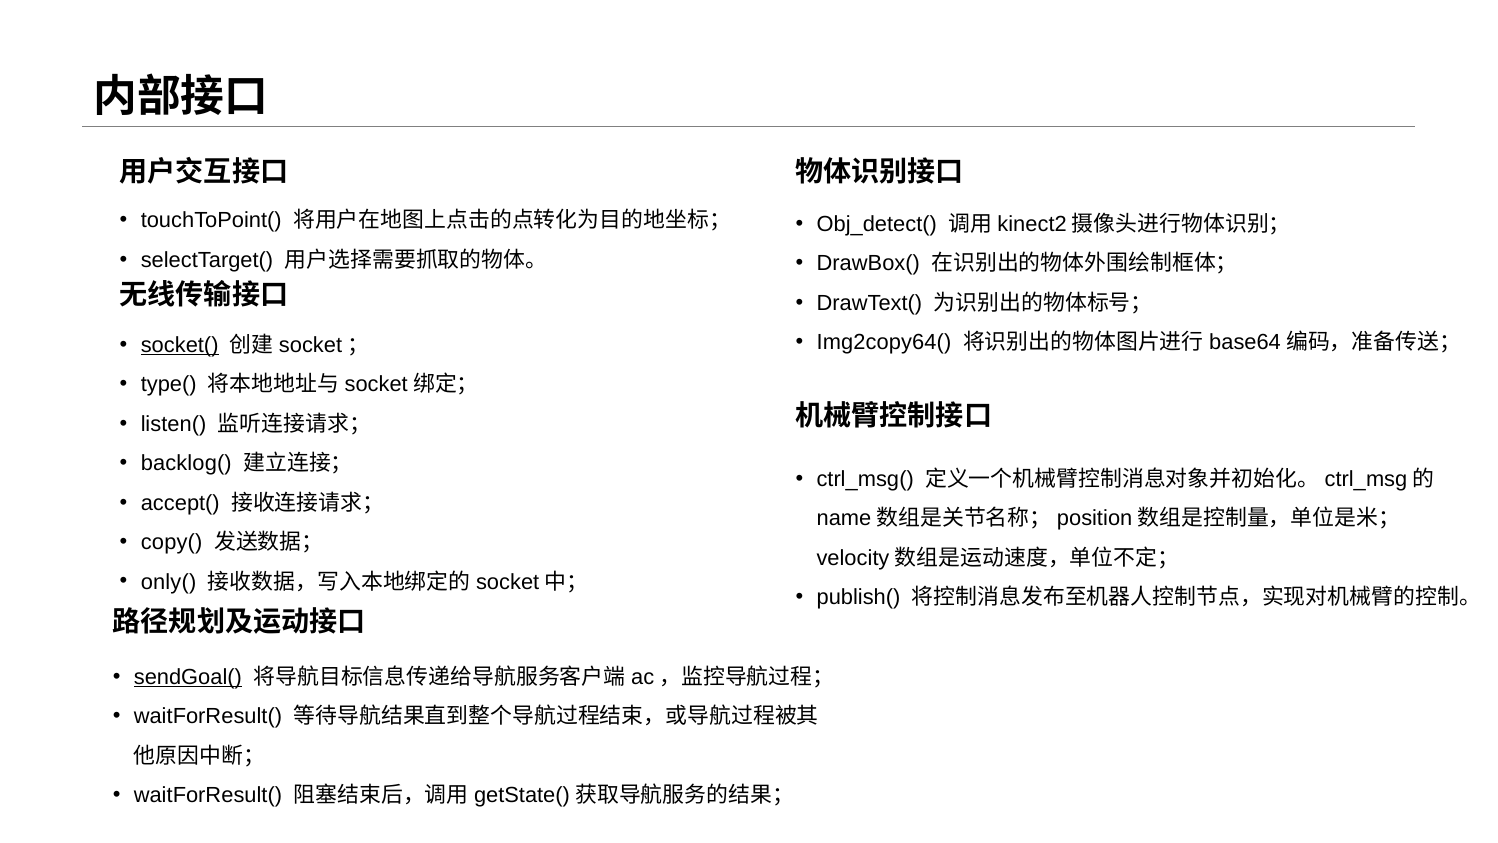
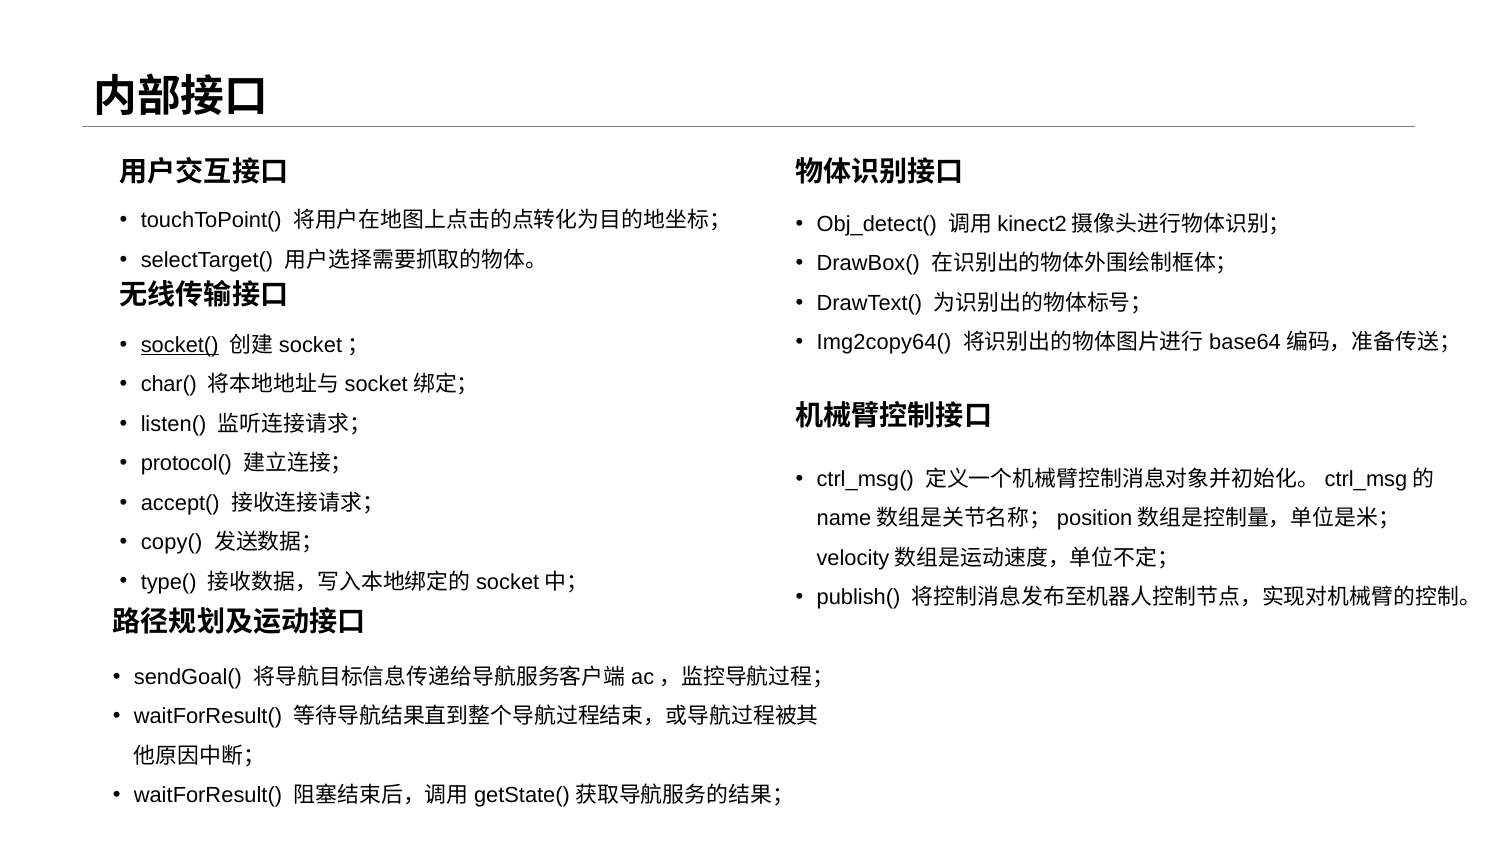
type(: type( -> char(
backlog(: backlog( -> protocol(
only(: only( -> type(
sendGoal( underline: present -> none
